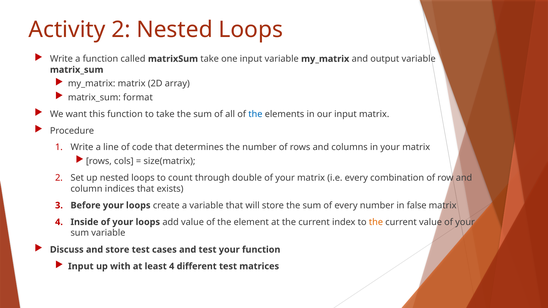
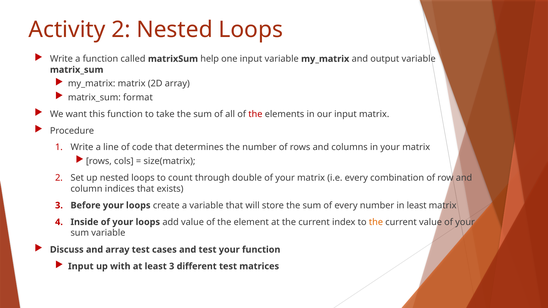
matrixSum take: take -> help
the at (255, 114) colour: blue -> red
in false: false -> least
and store: store -> array
least 4: 4 -> 3
